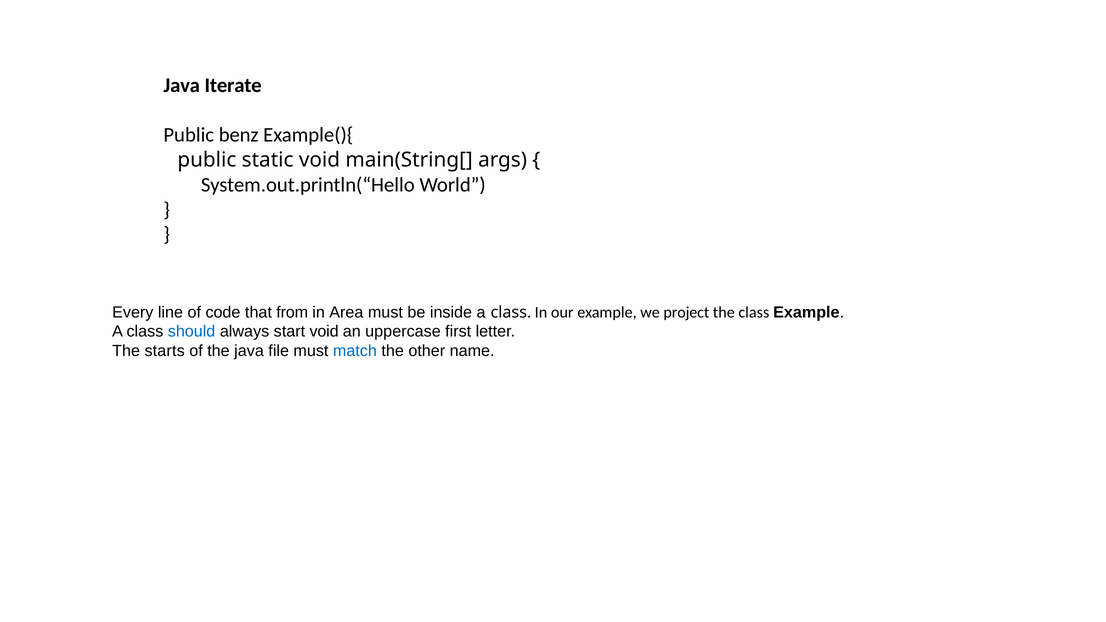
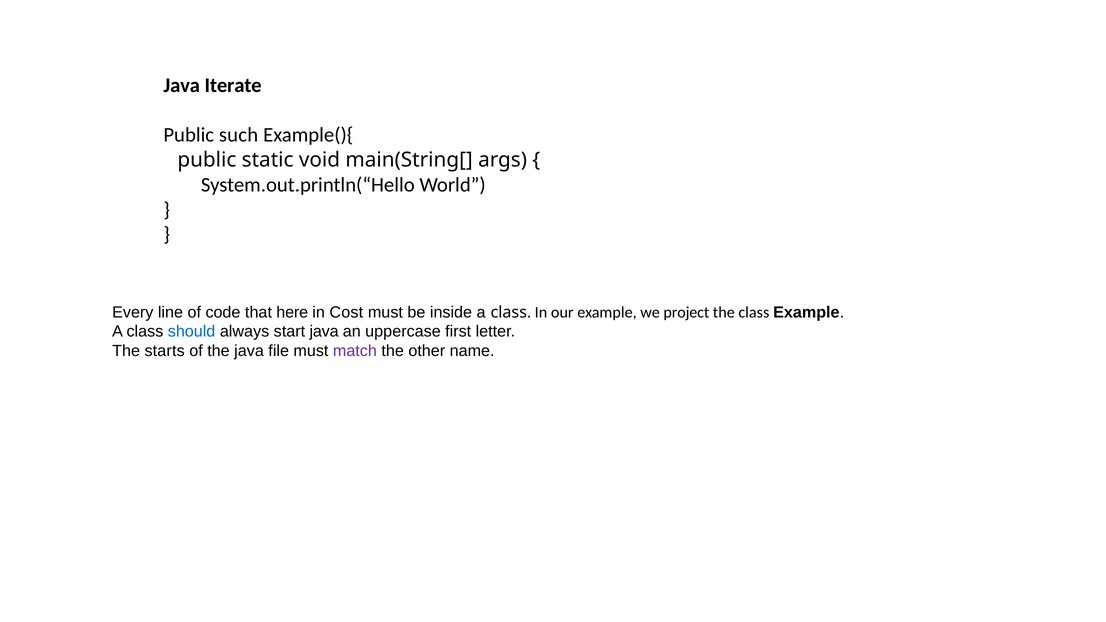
benz: benz -> such
from: from -> here
Area: Area -> Cost
start void: void -> java
match colour: blue -> purple
